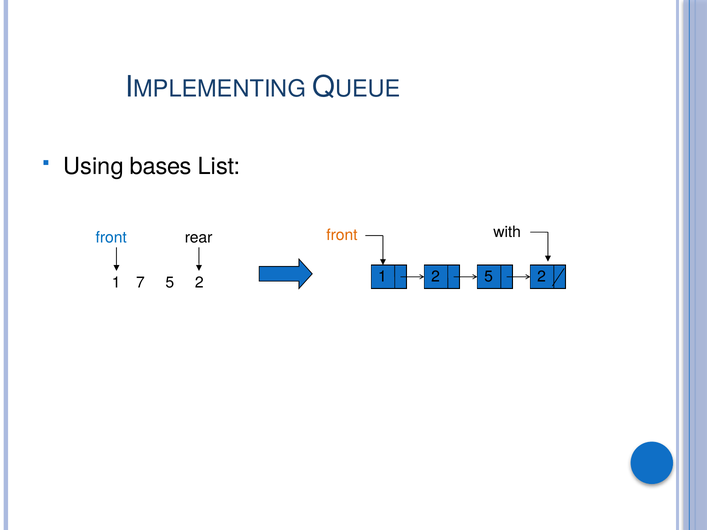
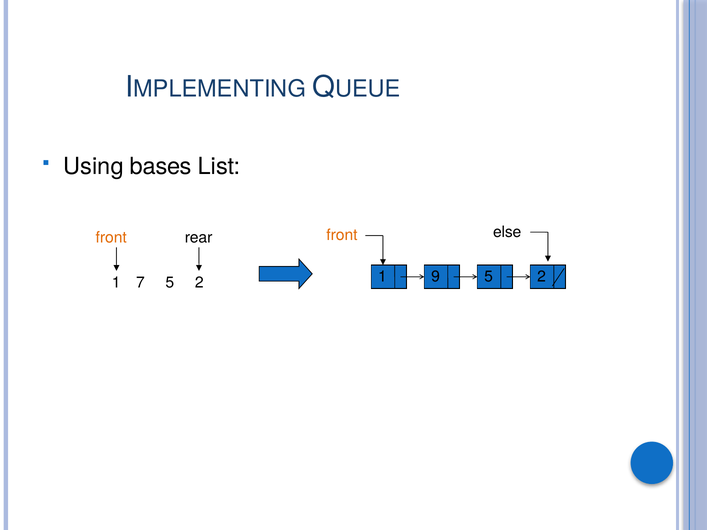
front at (111, 238) colour: blue -> orange
with: with -> else
1 2: 2 -> 9
